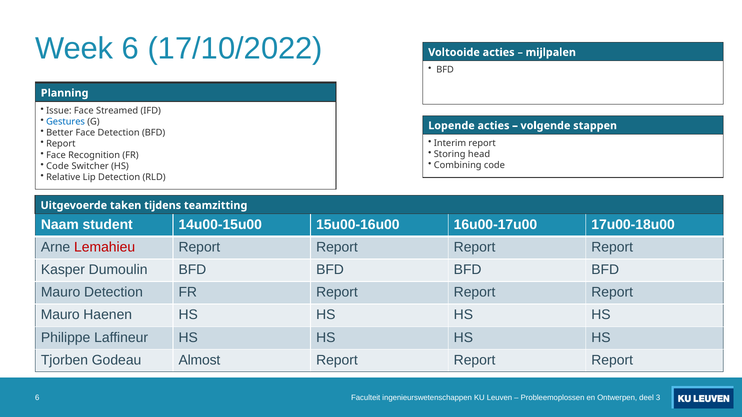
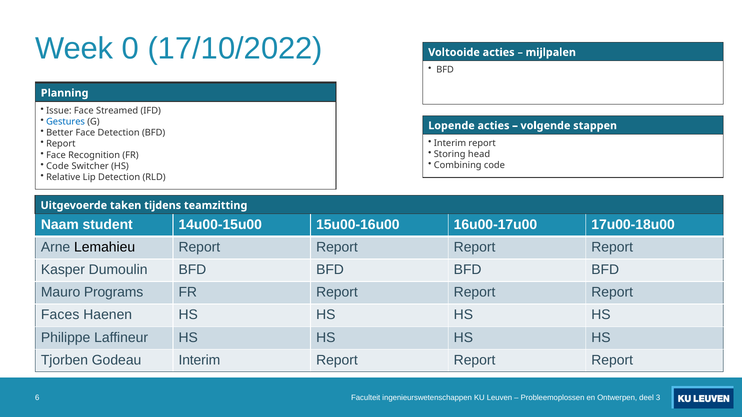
Week 6: 6 -> 0
Lemahieu colour: red -> black
Mauro Detection: Detection -> Programs
Mauro at (60, 315): Mauro -> Faces
Godeau Almost: Almost -> Interim
